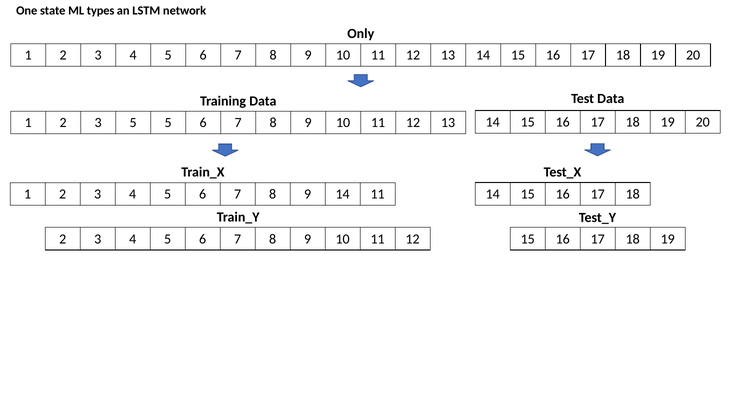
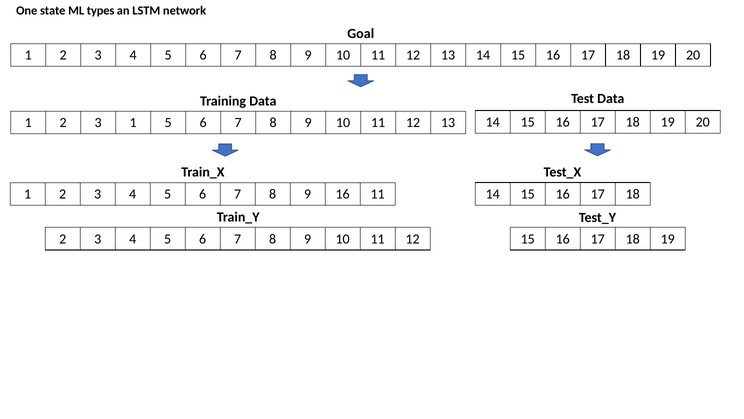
Only: Only -> Goal
3 5: 5 -> 1
9 14: 14 -> 16
